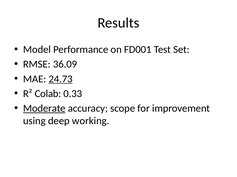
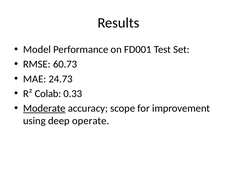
36.09: 36.09 -> 60.73
24.73 underline: present -> none
working: working -> operate
